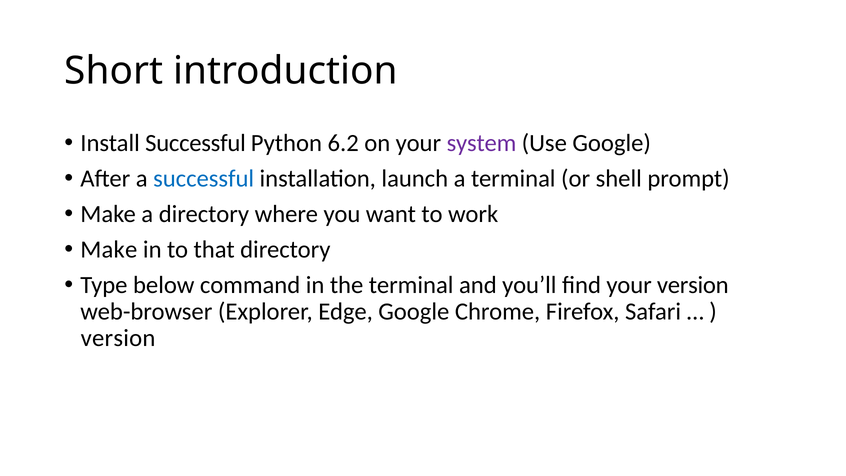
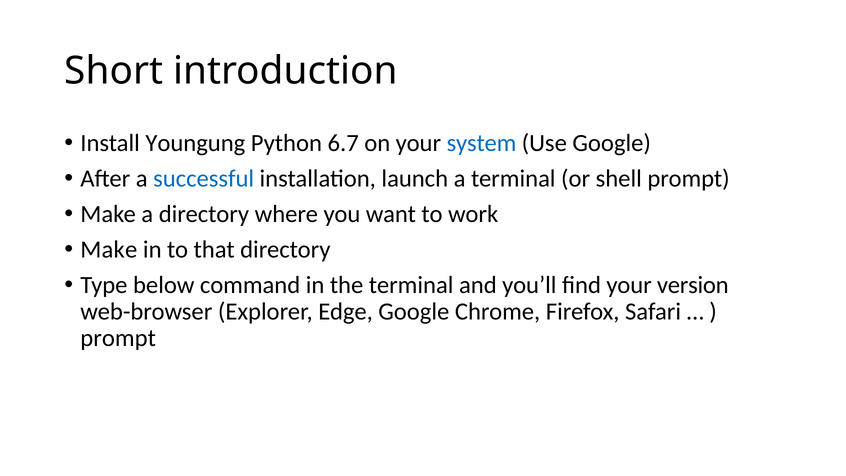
Install Successful: Successful -> Youngung
6.2: 6.2 -> 6.7
system colour: purple -> blue
version at (118, 338): version -> prompt
